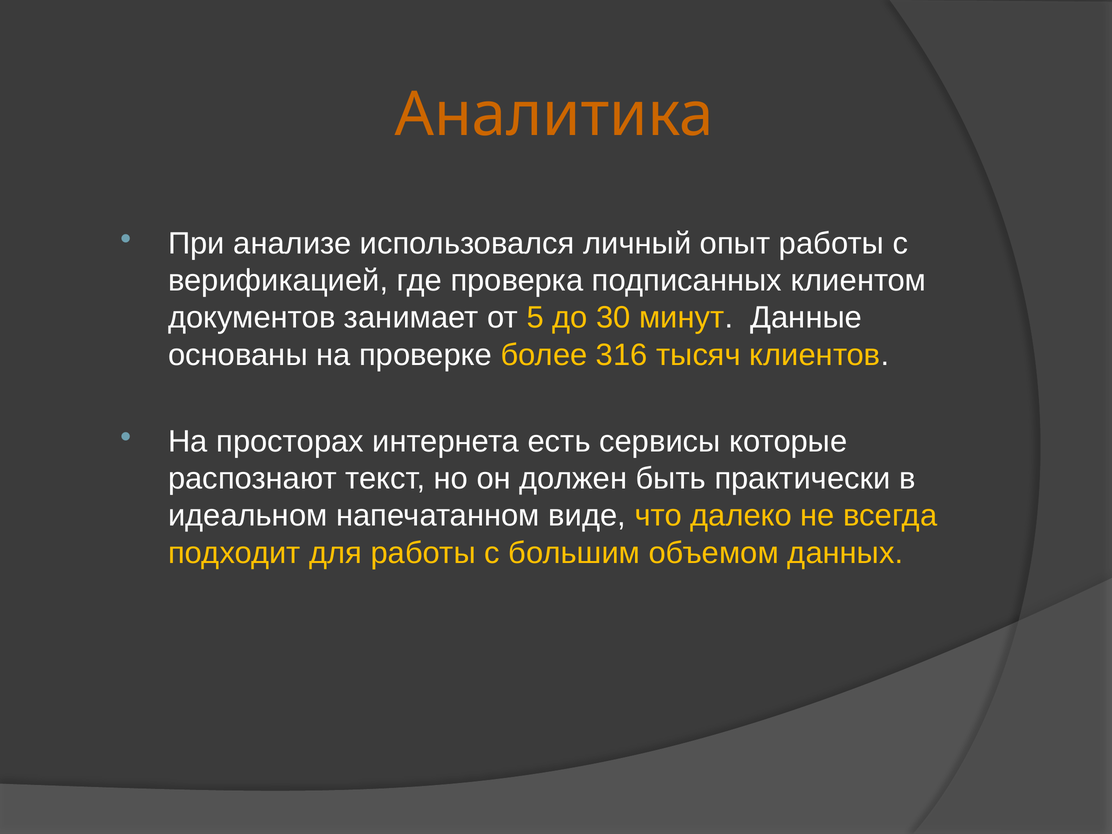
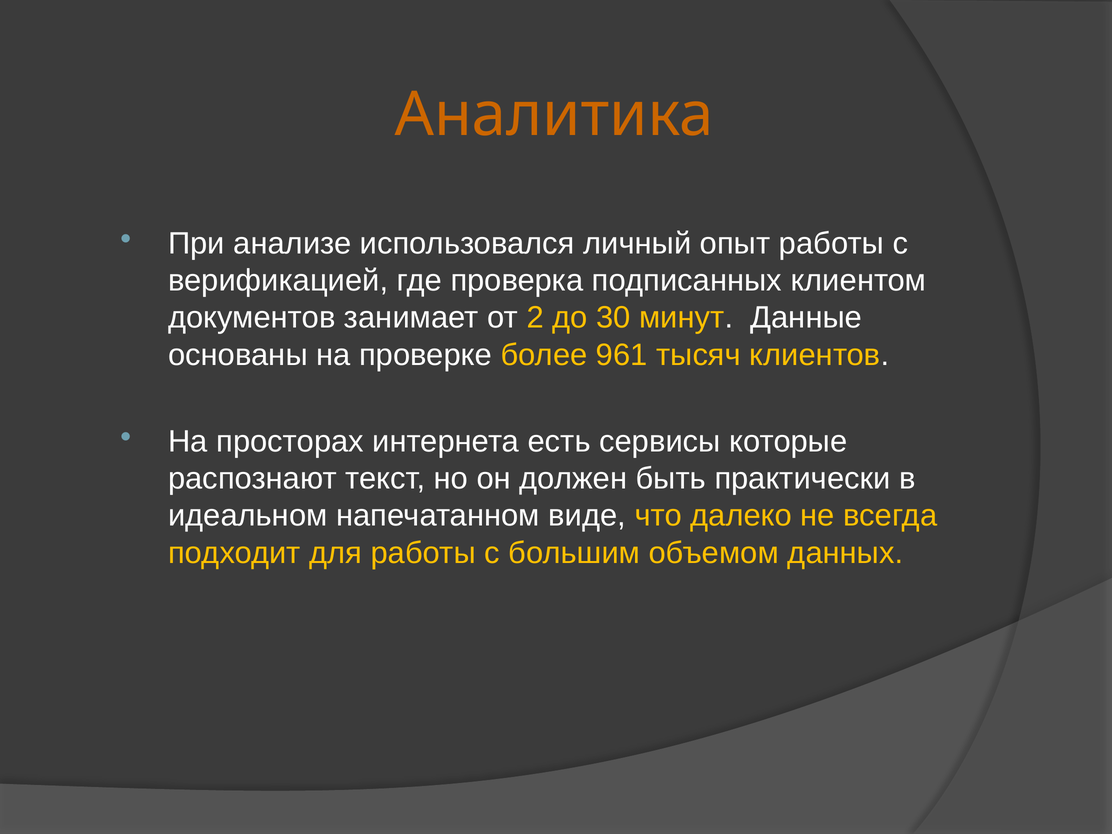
5: 5 -> 2
316: 316 -> 961
